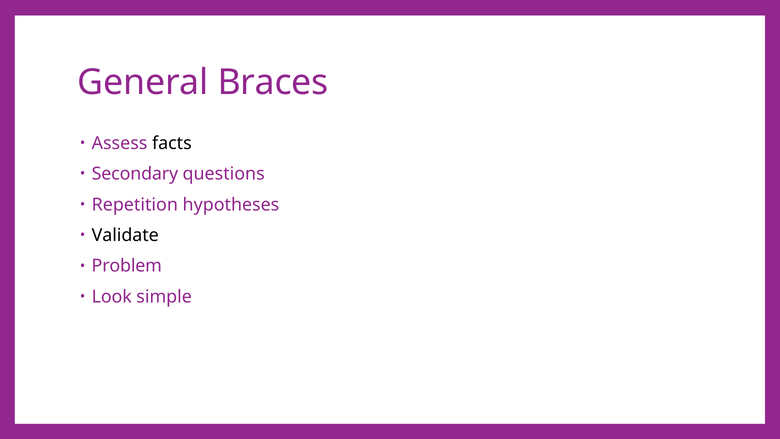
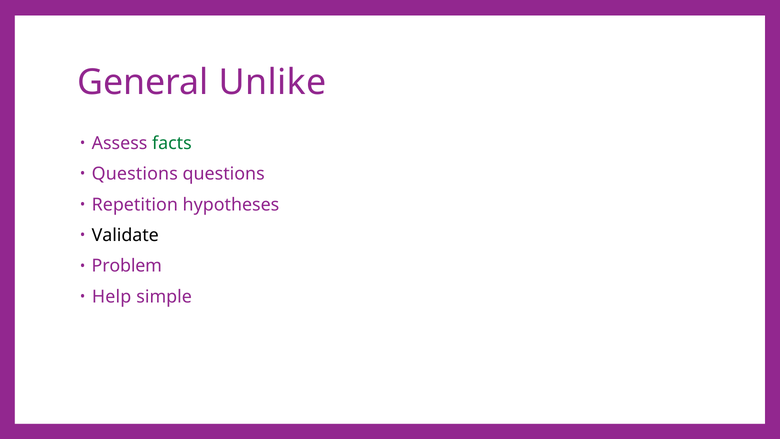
Braces: Braces -> Unlike
facts colour: black -> green
Secondary at (135, 174): Secondary -> Questions
Look: Look -> Help
